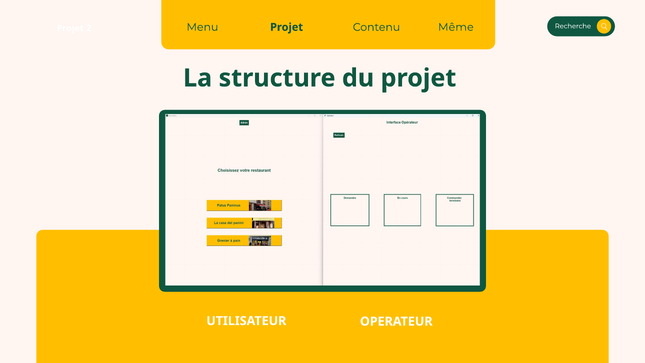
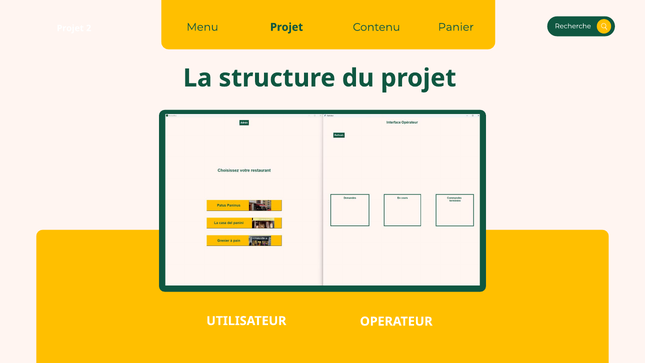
Même: Même -> Panier
